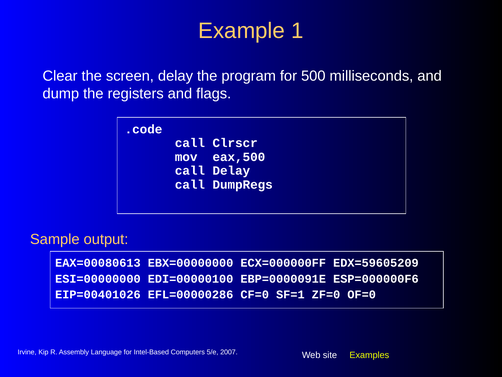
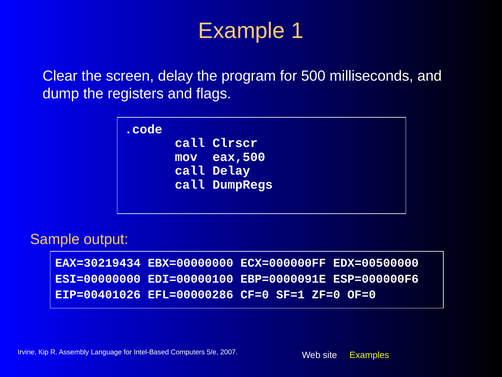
EAX=00080613: EAX=00080613 -> EAX=30219434
EDX=59605209: EDX=59605209 -> EDX=00500000
